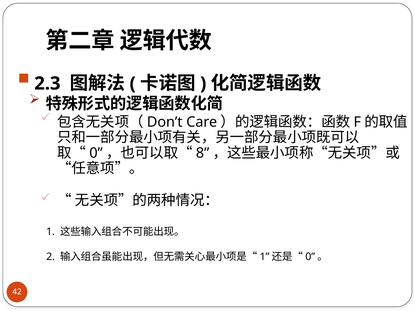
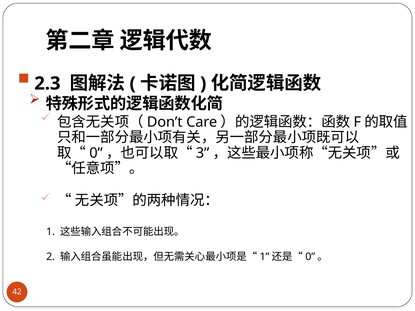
8: 8 -> 3
